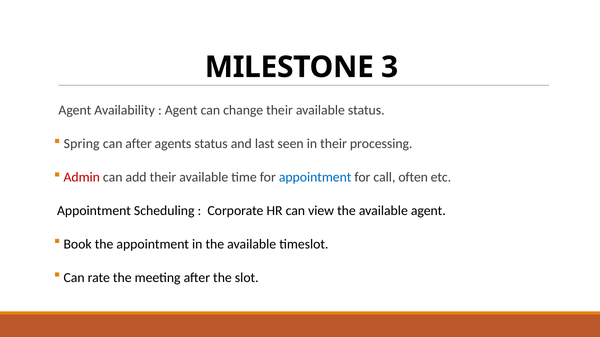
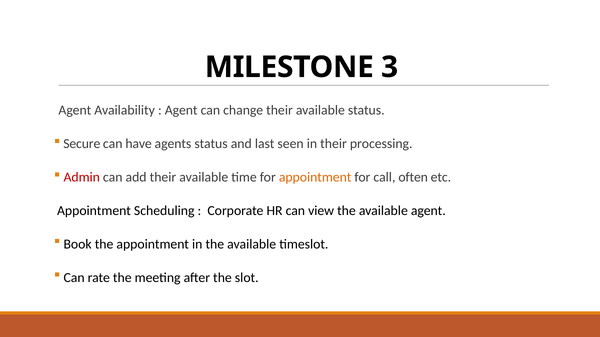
Spring: Spring -> Secure
can after: after -> have
appointment at (315, 177) colour: blue -> orange
